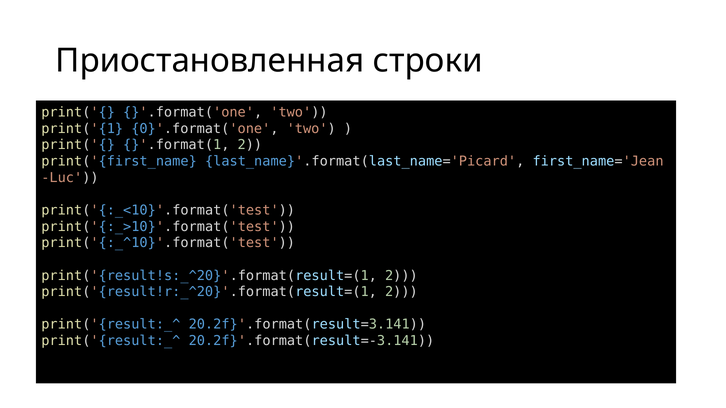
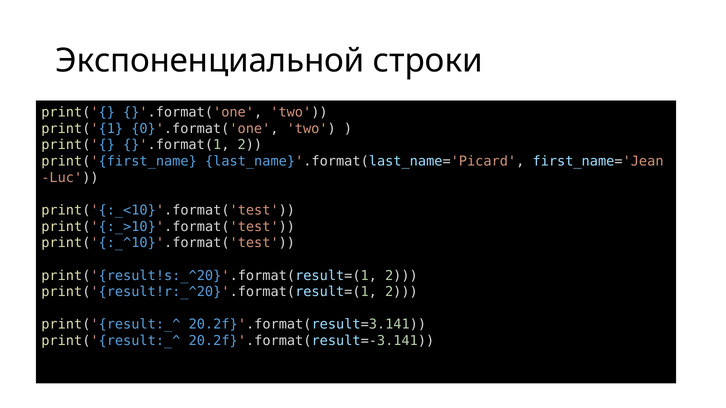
Приостановленная: Приостановленная -> Экспоненциальной
